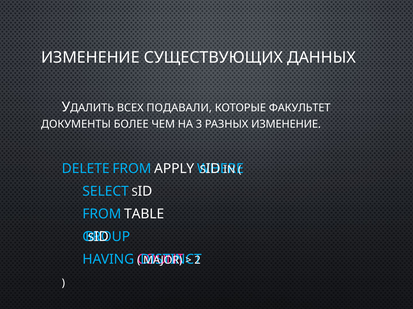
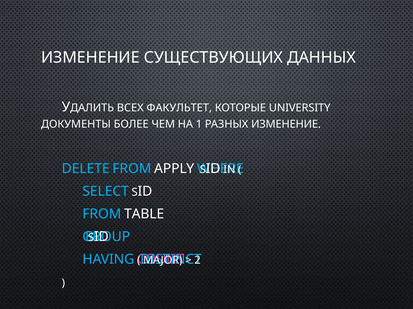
ПОДАВАЛИ: ПОДАВАЛИ -> ФАКУЛЬТЕТ
ФАКУЛЬТЕТ: ФАКУЛЬТЕТ -> UNIVERSITY
3: 3 -> 1
